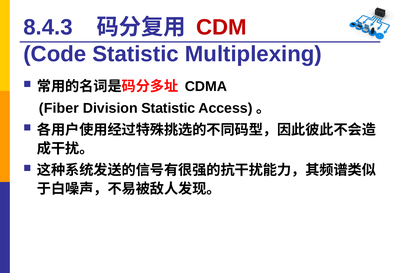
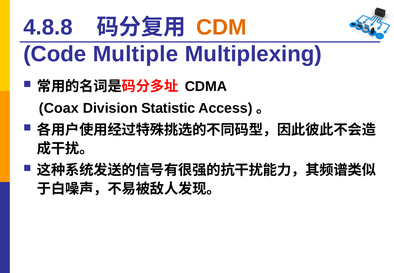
8.4.3: 8.4.3 -> 4.8.8
CDM colour: red -> orange
Code Statistic: Statistic -> Multiple
Fiber: Fiber -> Coax
